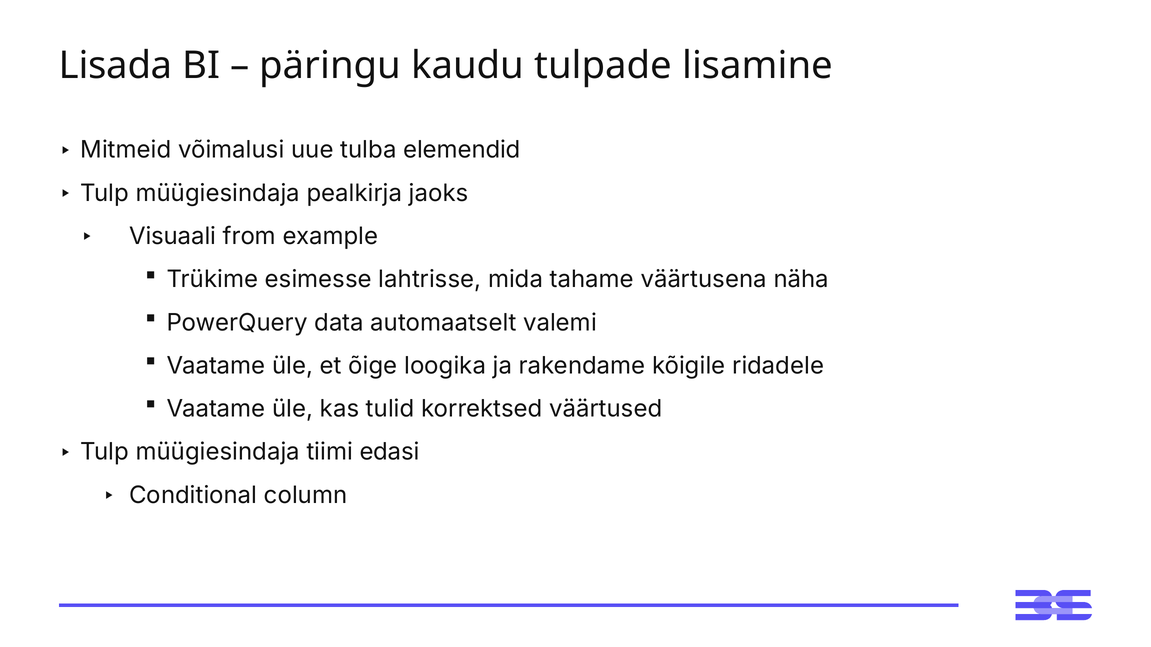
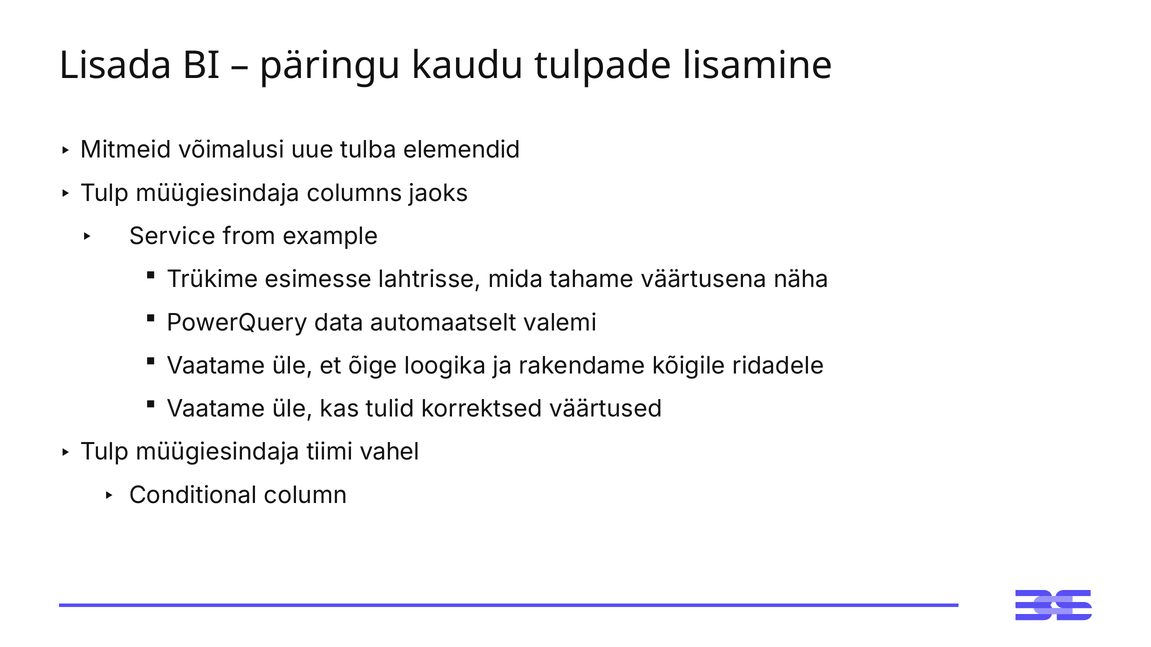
pealkirja: pealkirja -> columns
Visuaali: Visuaali -> Service
edasi: edasi -> vahel
